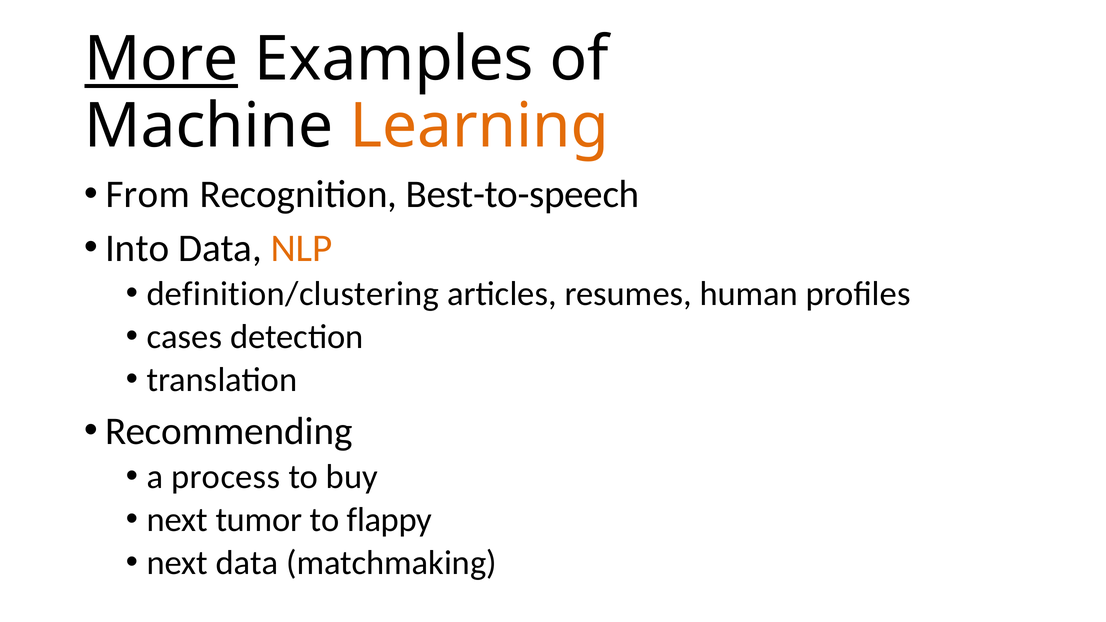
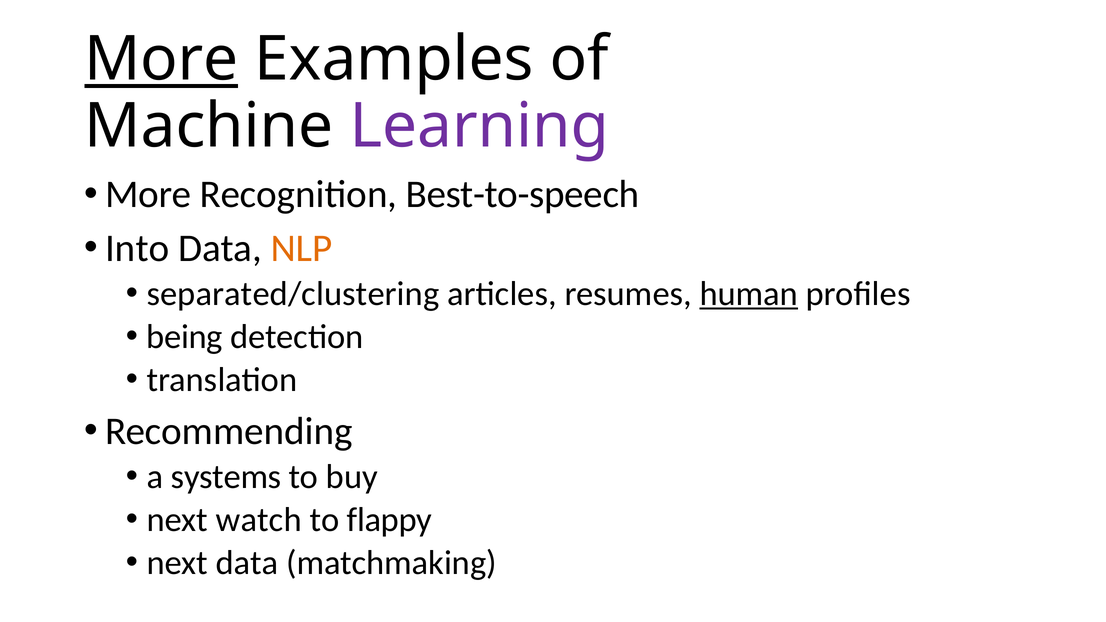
Learning colour: orange -> purple
From at (148, 194): From -> More
definition/clustering: definition/clustering -> separated/clustering
human underline: none -> present
cases: cases -> being
process: process -> systems
tumor: tumor -> watch
